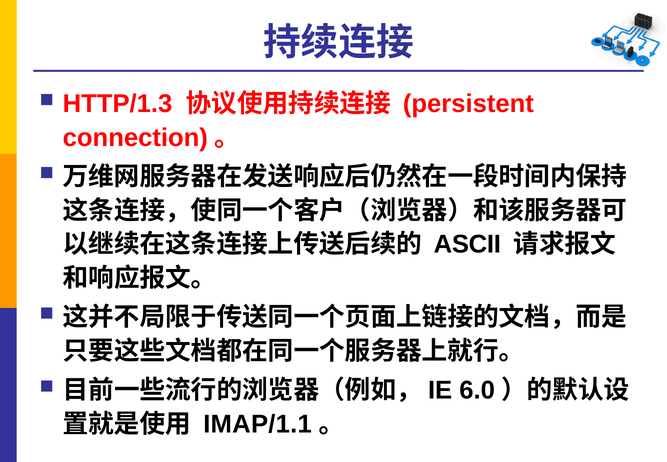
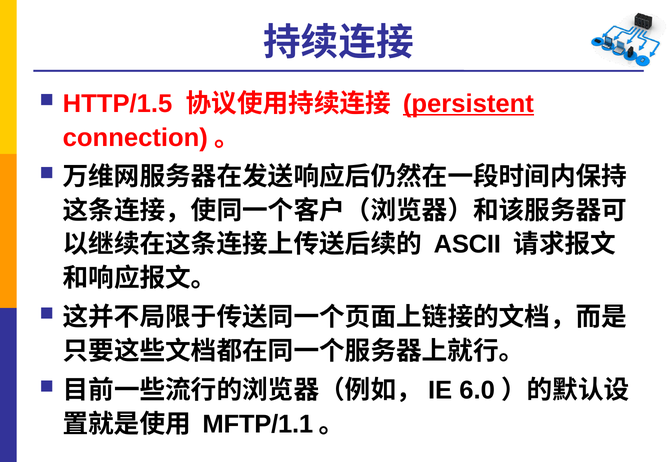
HTTP/1.3: HTTP/1.3 -> HTTP/1.5
persistent underline: none -> present
IMAP/1.1: IMAP/1.1 -> MFTP/1.1
